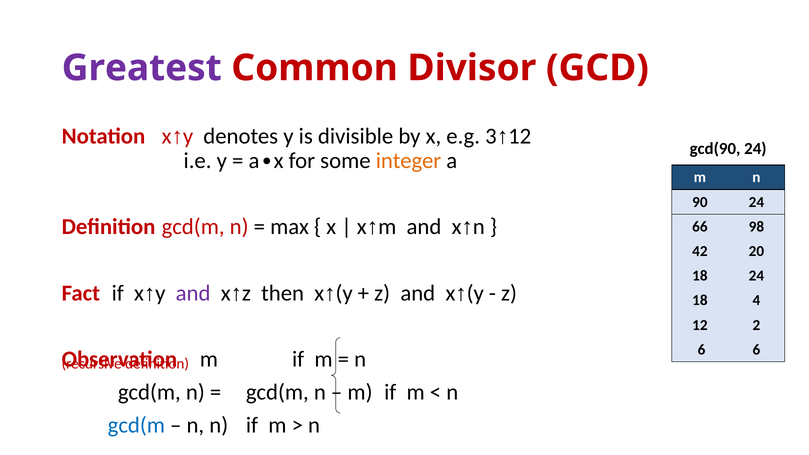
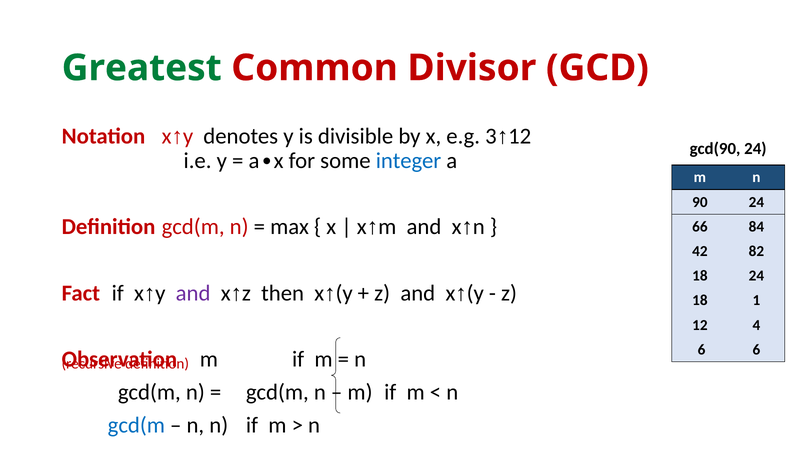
Greatest colour: purple -> green
integer colour: orange -> blue
98: 98 -> 84
20: 20 -> 82
4: 4 -> 1
2: 2 -> 4
